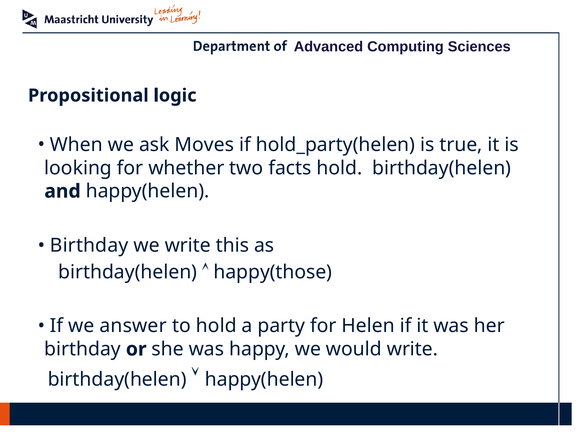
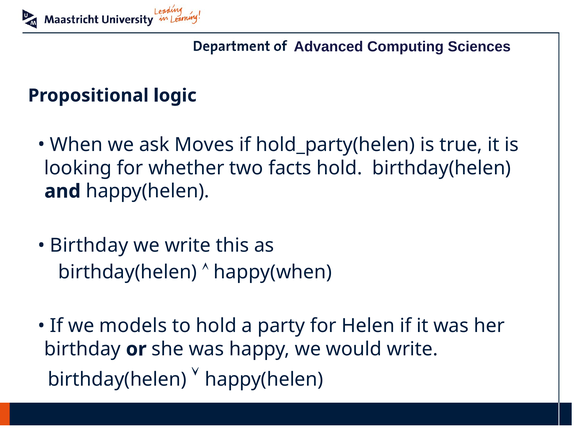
happy(those: happy(those -> happy(when
answer: answer -> models
